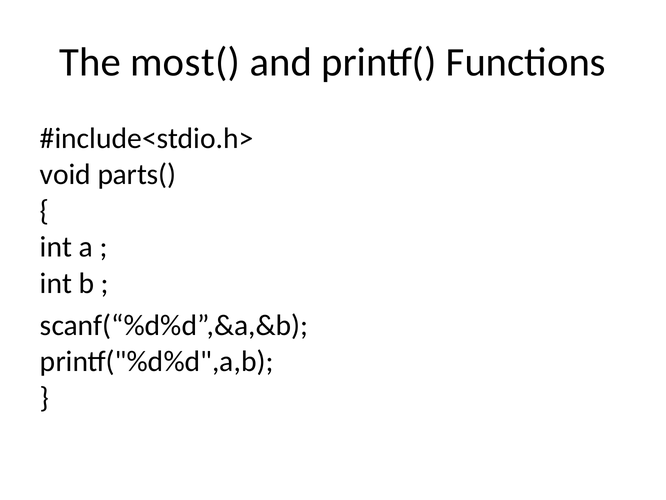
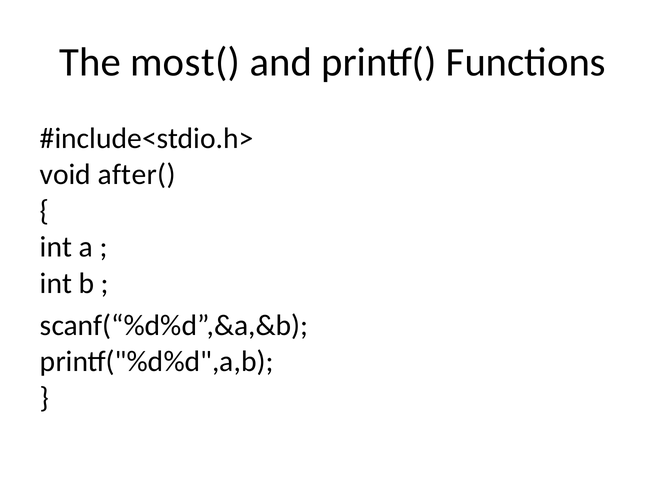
parts(: parts( -> after(
